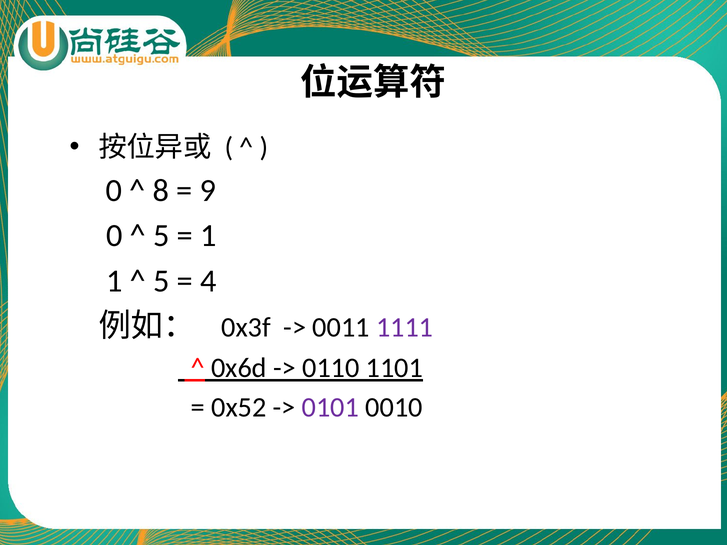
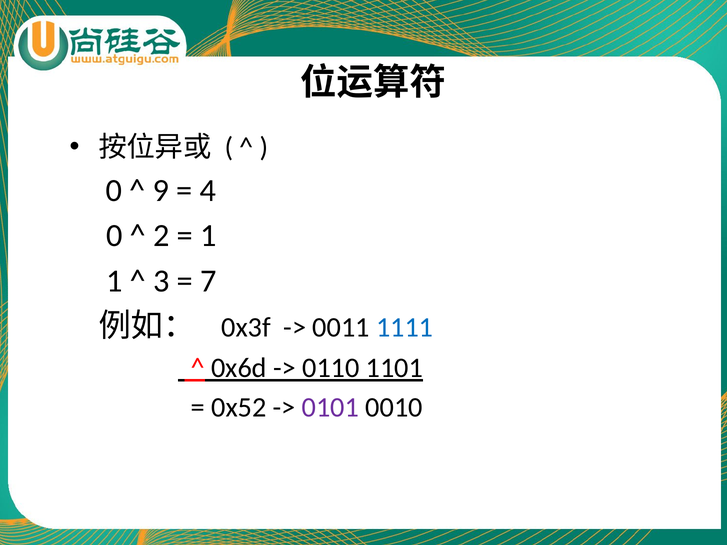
8: 8 -> 9
9: 9 -> 4
5 at (161, 236): 5 -> 2
5 at (161, 281): 5 -> 3
4: 4 -> 7
1111 colour: purple -> blue
